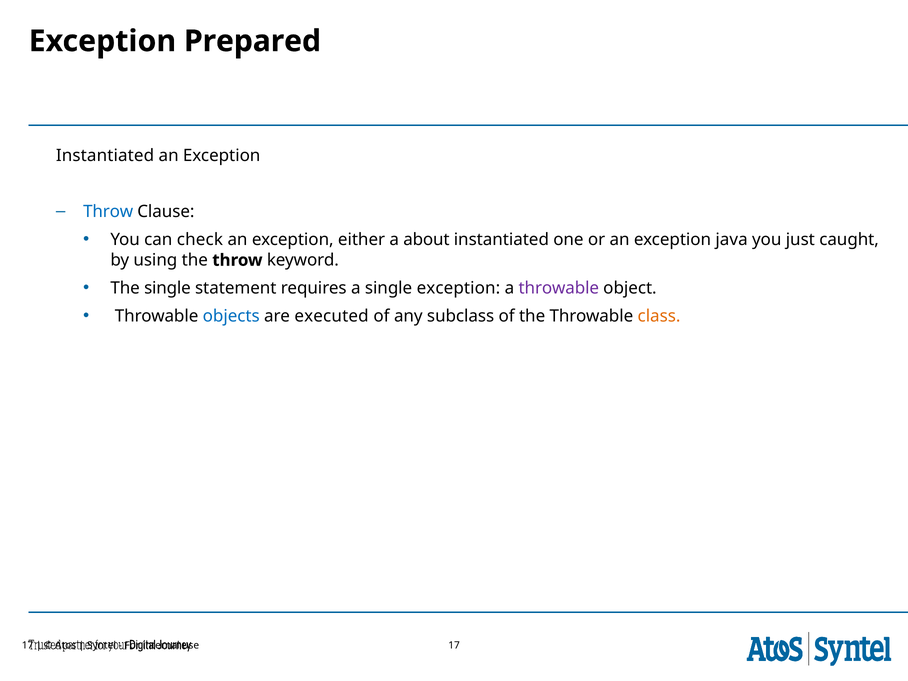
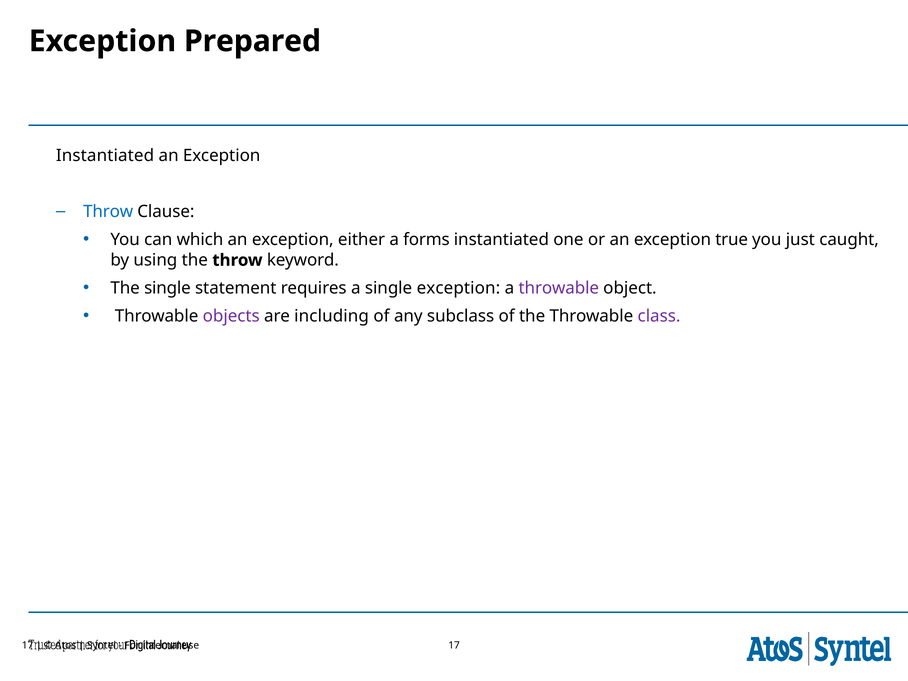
check: check -> which
about: about -> forms
java: java -> true
objects colour: blue -> purple
executed: executed -> including
class colour: orange -> purple
